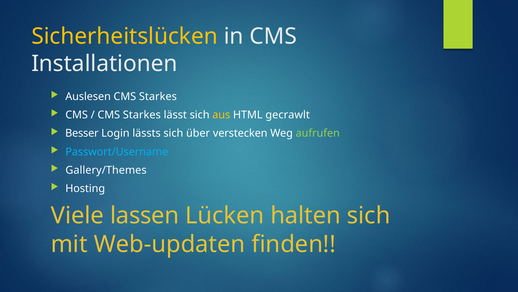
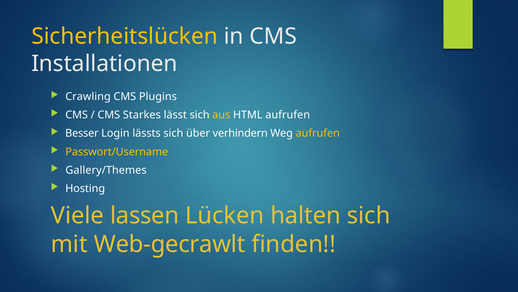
Auslesen: Auslesen -> Crawling
Starkes at (158, 96): Starkes -> Plugins
HTML gecrawlt: gecrawlt -> aufrufen
verstecken: verstecken -> verhindern
aufrufen at (318, 133) colour: light green -> yellow
Passwort/Username colour: light blue -> yellow
Web-updaten: Web-updaten -> Web-gecrawlt
